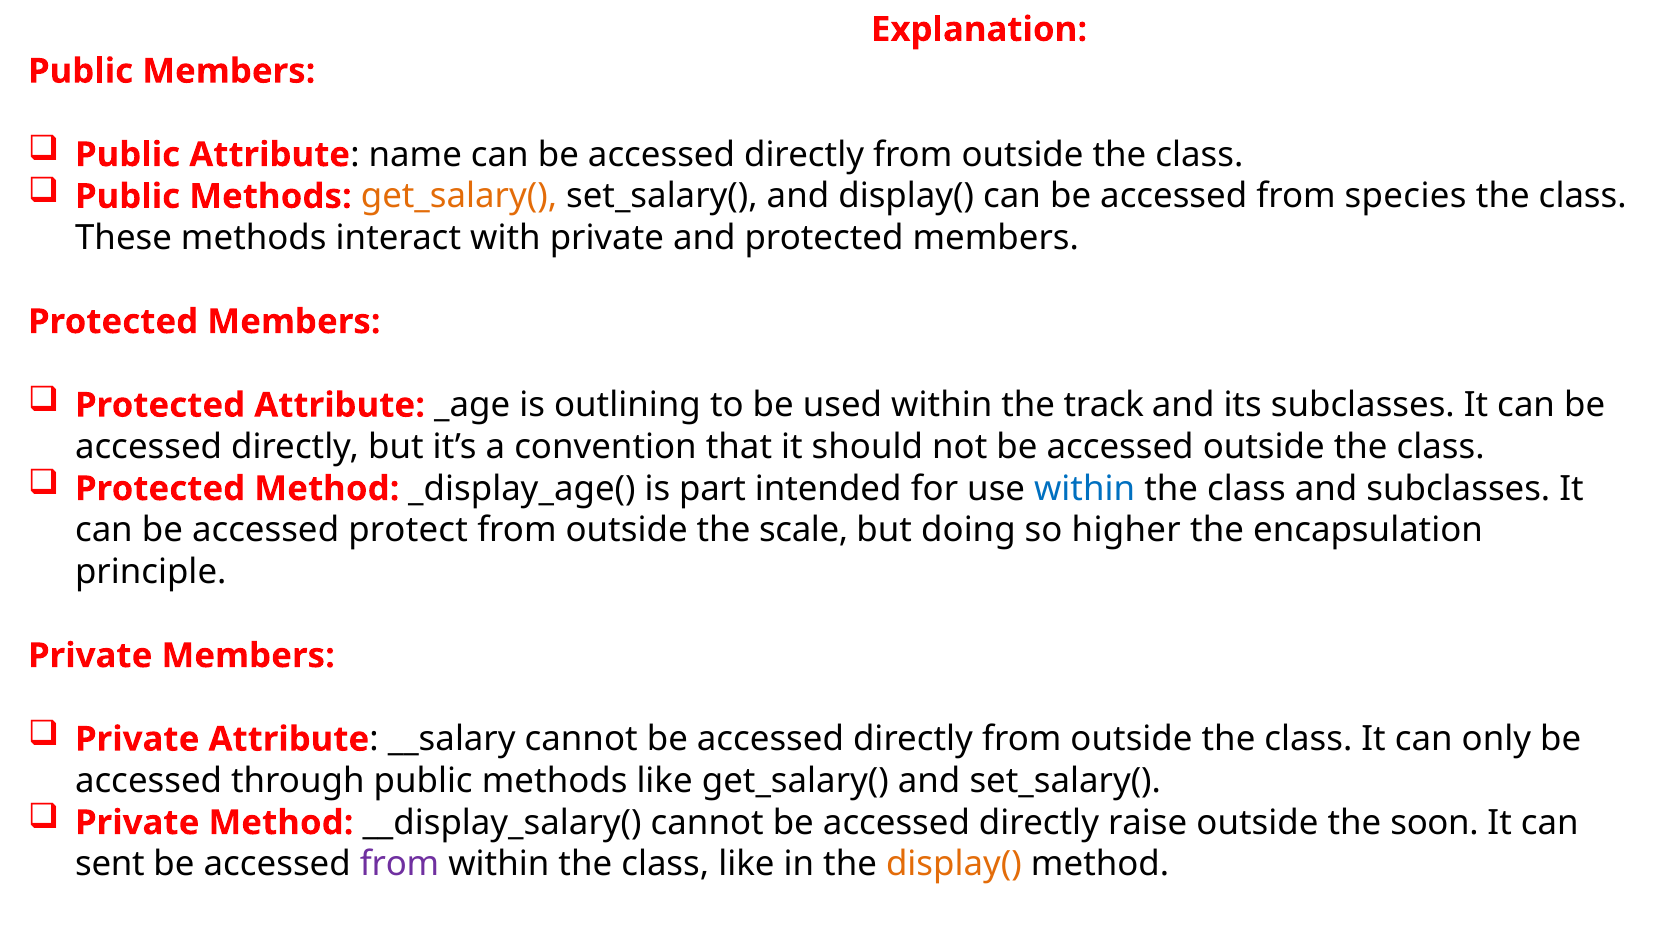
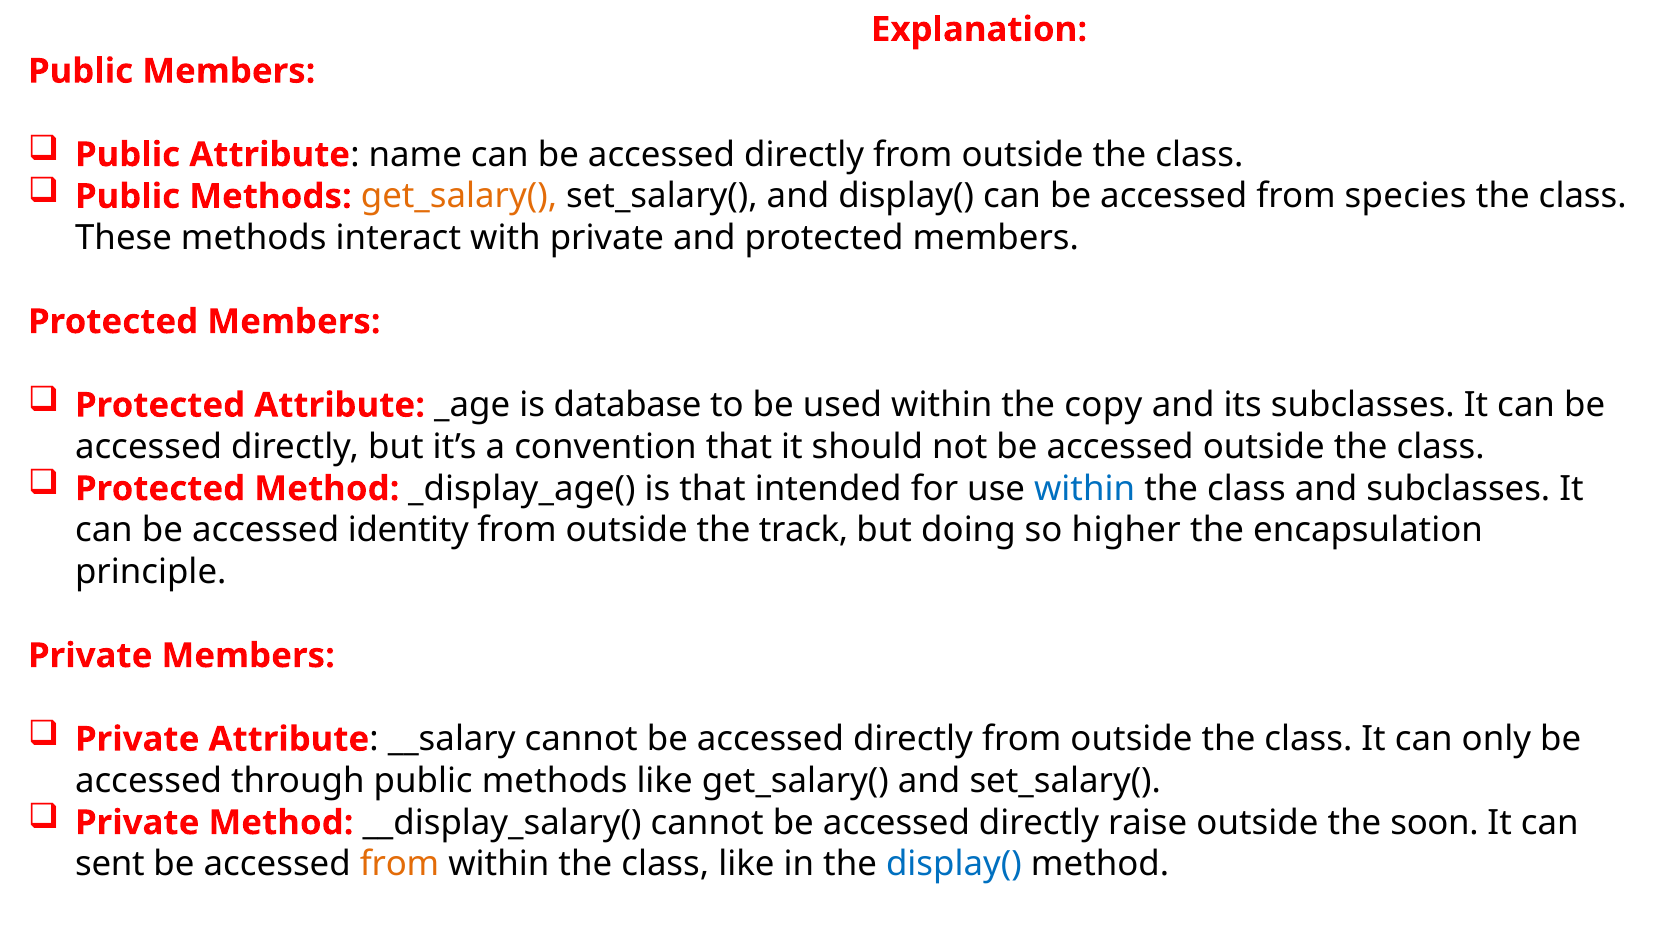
outlining: outlining -> database
track: track -> copy
is part: part -> that
protect: protect -> identity
scale: scale -> track
from at (400, 865) colour: purple -> orange
display( at (954, 865) colour: orange -> blue
